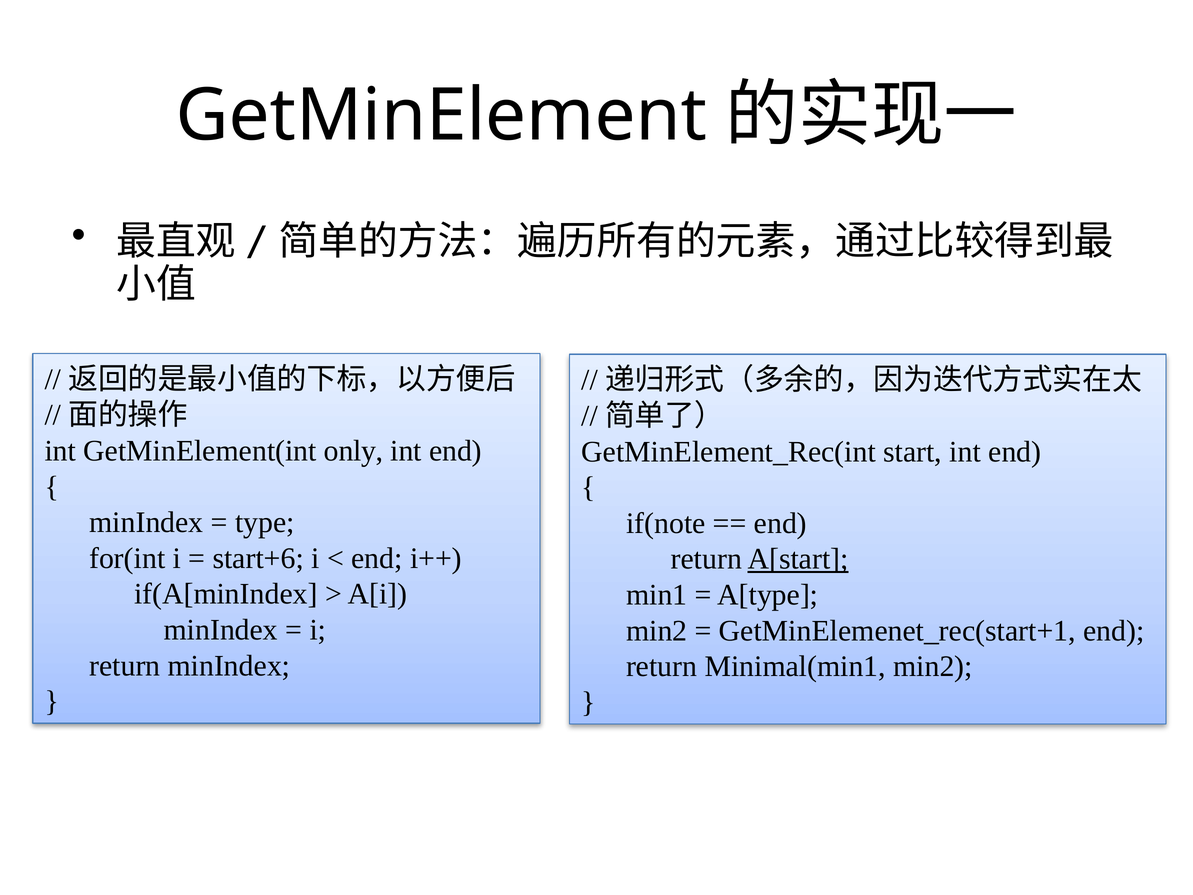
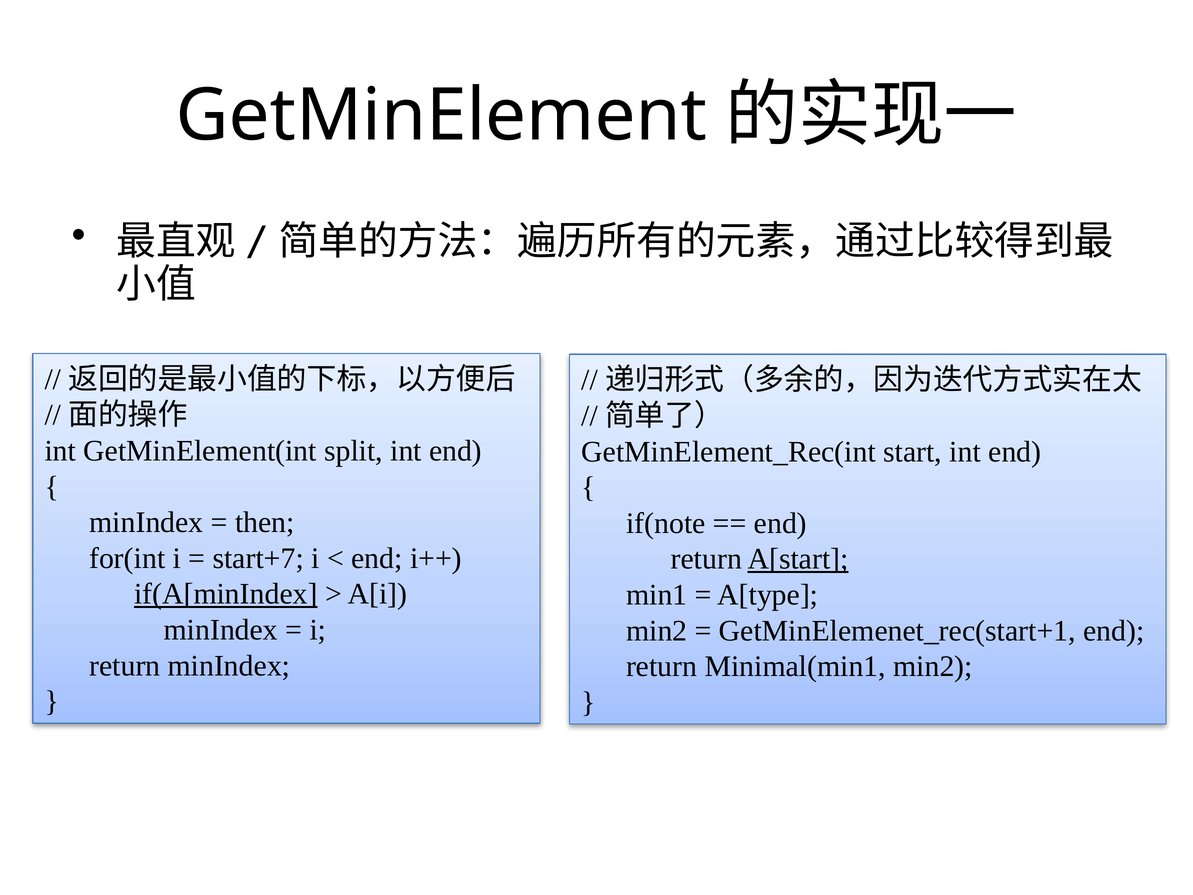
only: only -> split
type: type -> then
start+6: start+6 -> start+7
if(A[minIndex underline: none -> present
